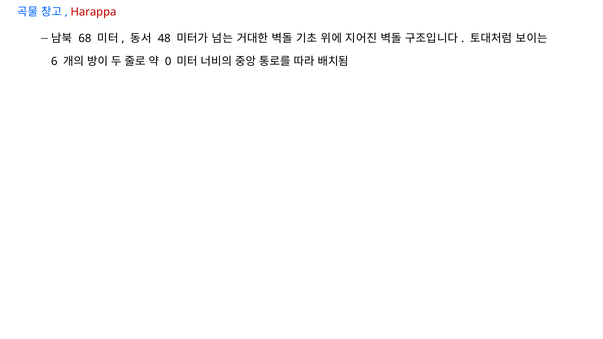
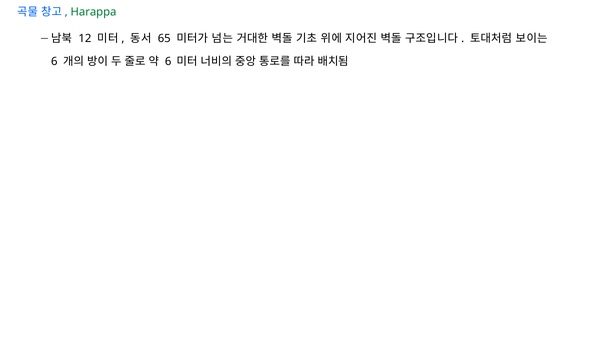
Harappa colour: red -> green
68: 68 -> 12
48: 48 -> 65
0 at (168, 62): 0 -> 6
